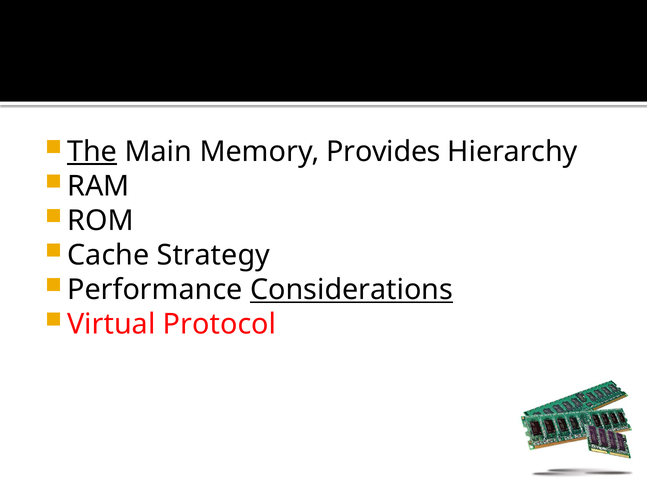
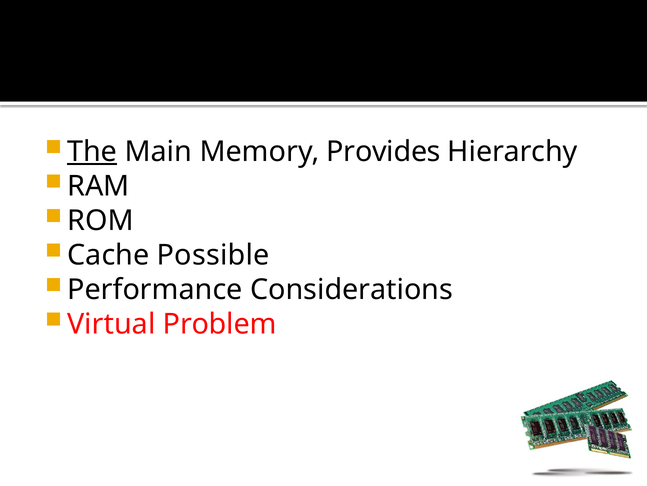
Strategy: Strategy -> Possible
Considerations underline: present -> none
Protocol: Protocol -> Problem
